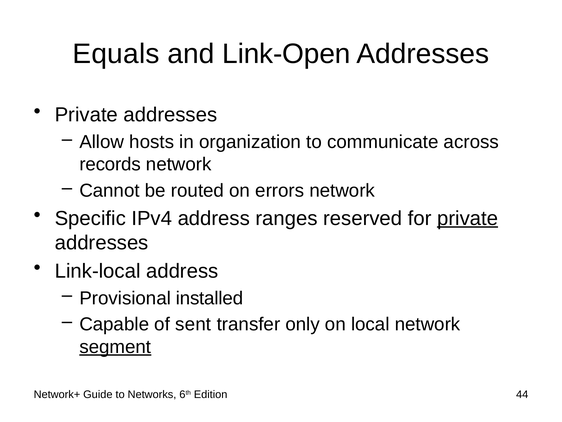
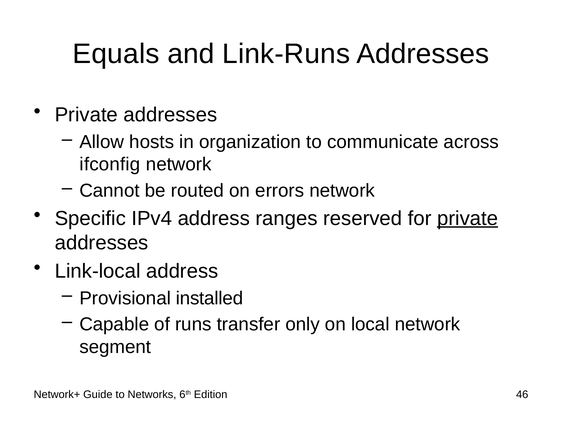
Link-Open: Link-Open -> Link-Runs
records: records -> ifconfig
sent: sent -> runs
segment underline: present -> none
44: 44 -> 46
